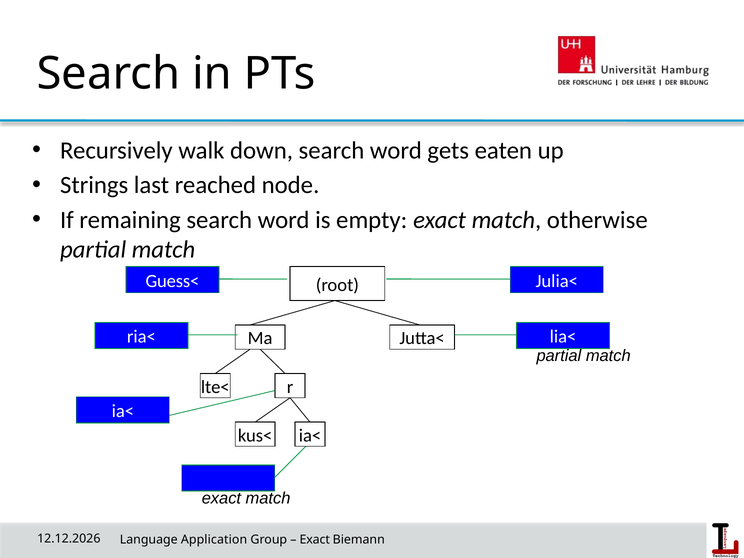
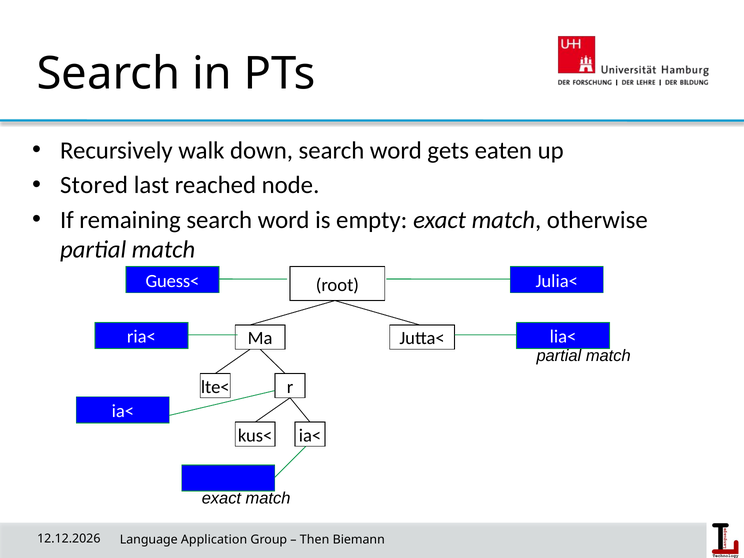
Strings: Strings -> Stored
Exact at (315, 540): Exact -> Then
